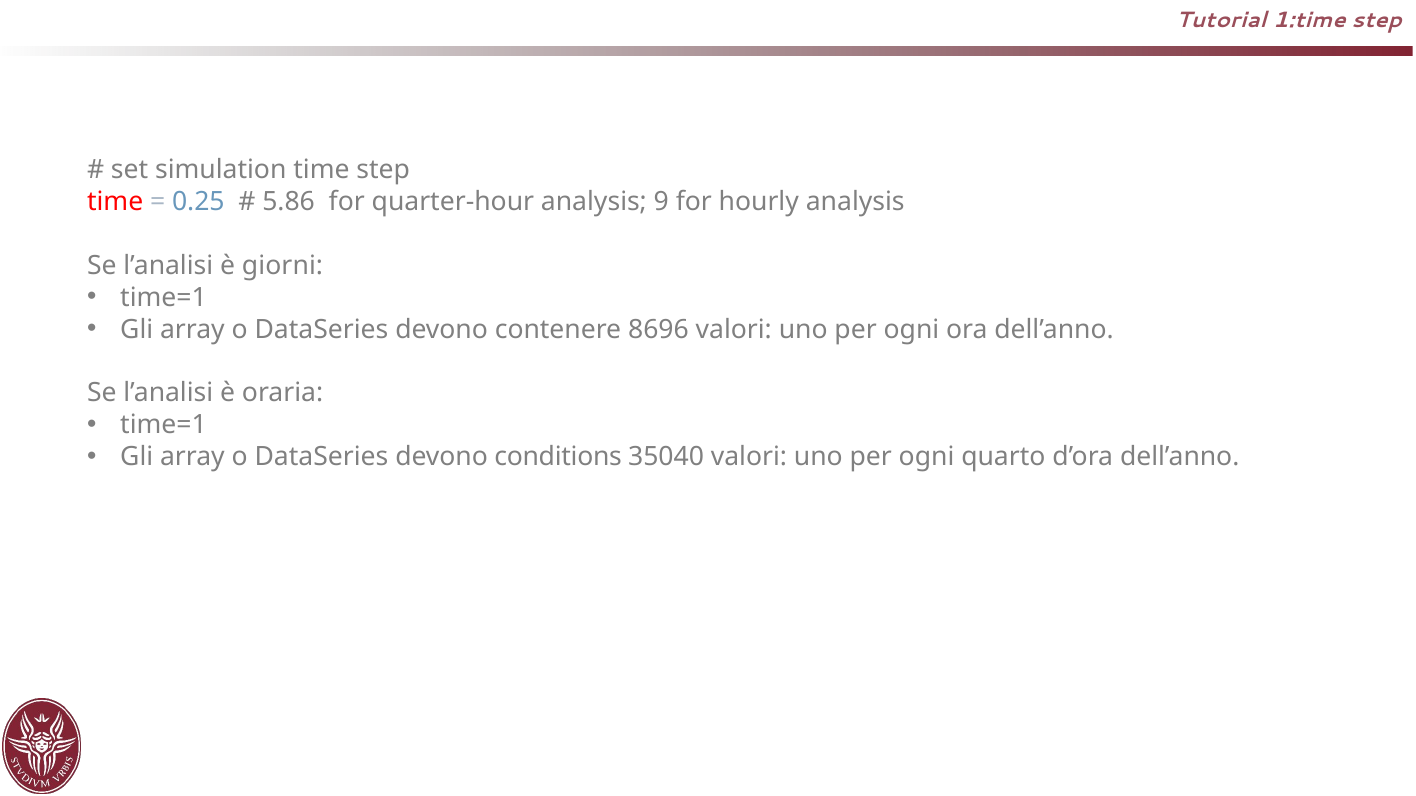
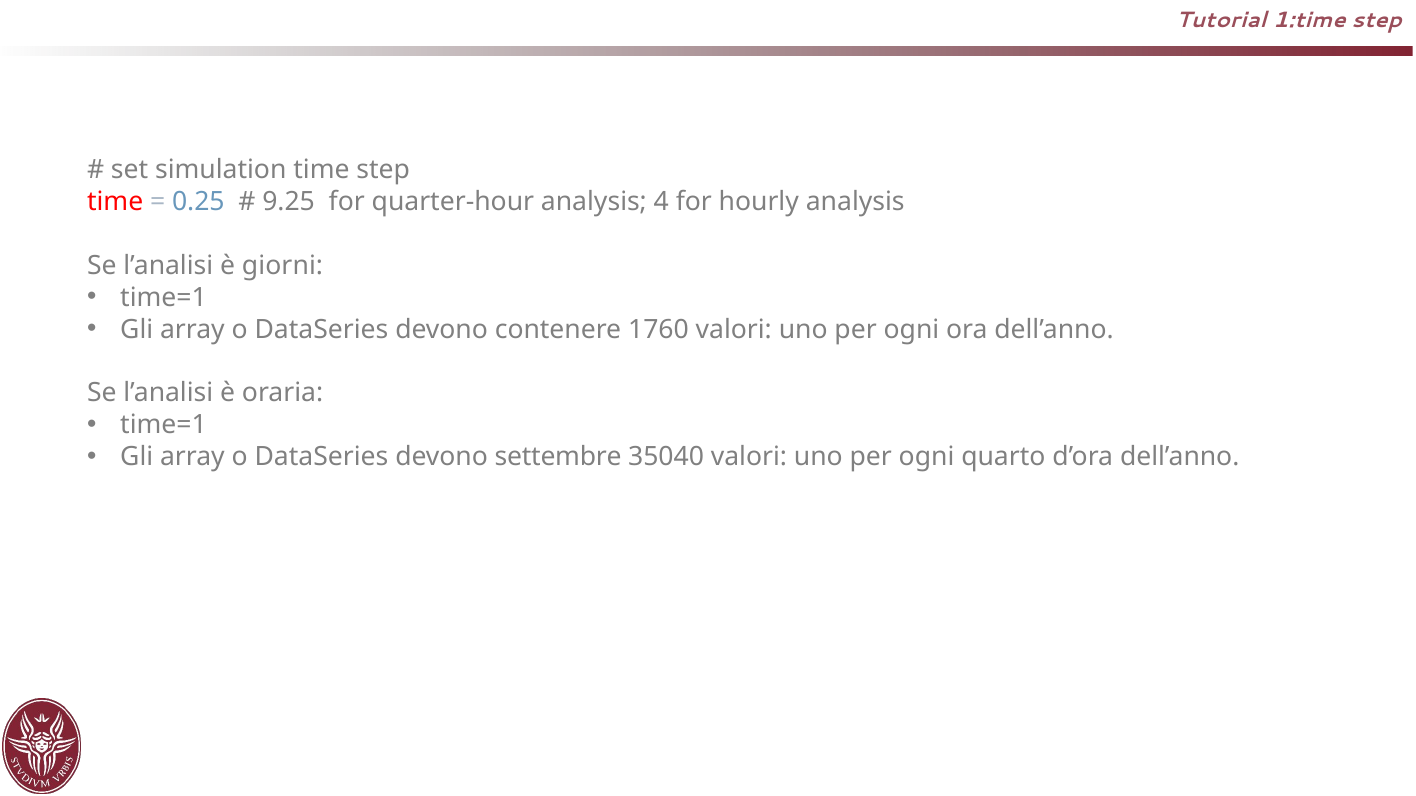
5.86: 5.86 -> 9.25
9: 9 -> 4
8696: 8696 -> 1760
conditions: conditions -> settembre
